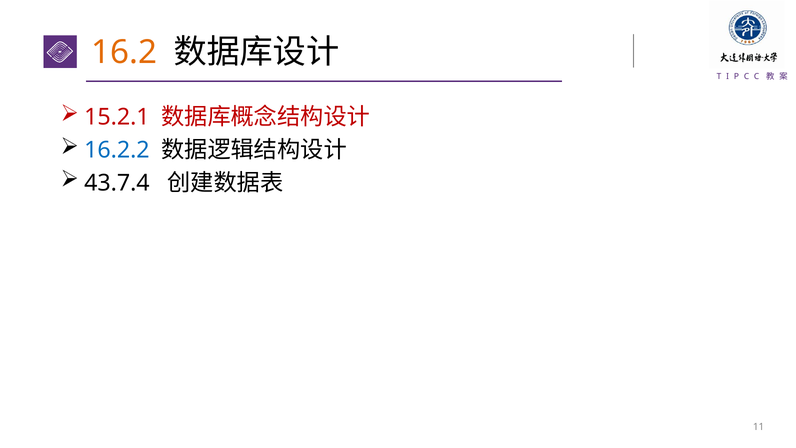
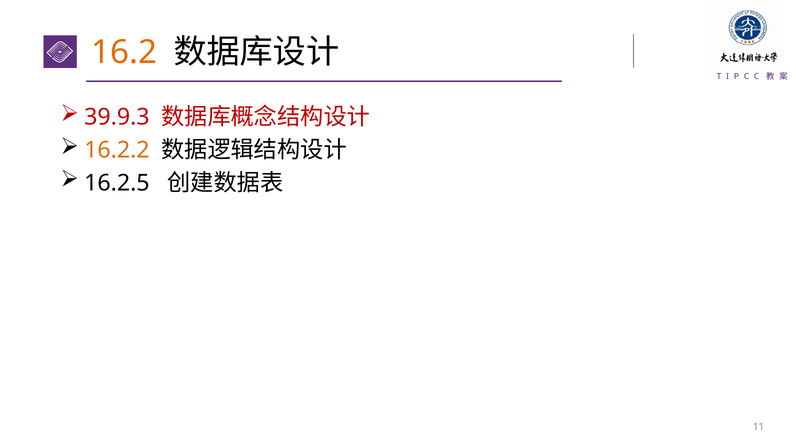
15.2.1: 15.2.1 -> 39.9.3
16.2.2 colour: blue -> orange
43.7.4: 43.7.4 -> 16.2.5
